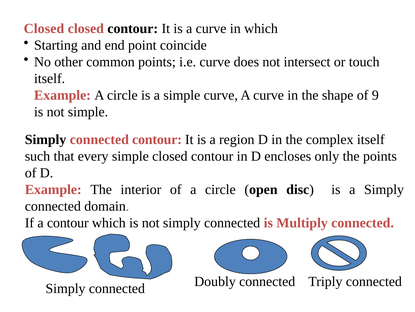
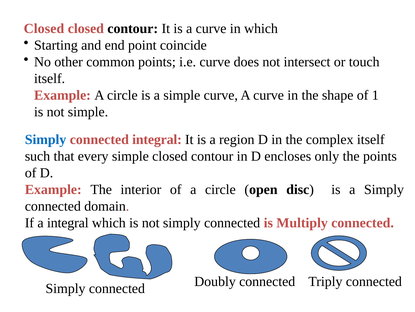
9: 9 -> 1
Simply at (46, 139) colour: black -> blue
connected contour: contour -> integral
a contour: contour -> integral
